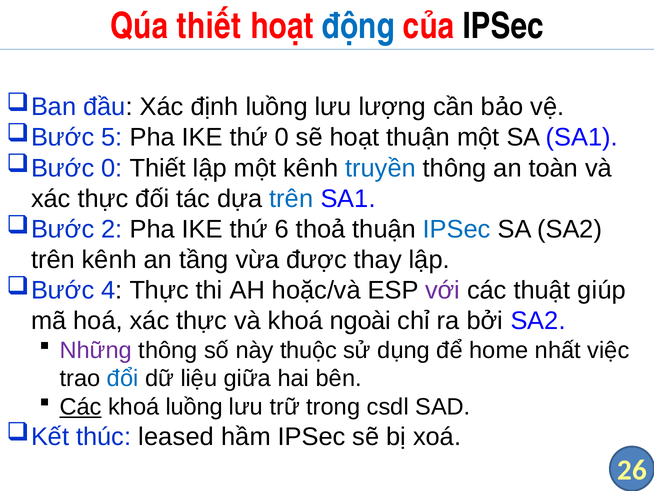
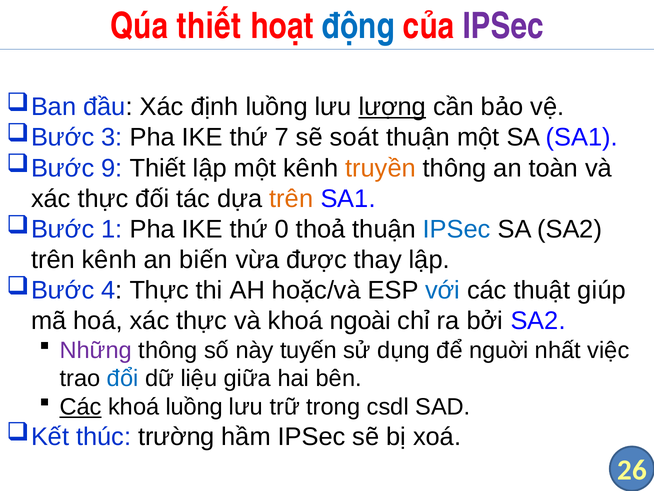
IPSec at (503, 26) colour: black -> purple
lượng underline: none -> present
5: 5 -> 3
thứ 0: 0 -> 7
sẽ hoạt: hoạt -> soát
0 at (112, 168): 0 -> 9
truyền colour: blue -> orange
trên at (291, 199) colour: blue -> orange
2: 2 -> 1
6: 6 -> 0
tầng: tầng -> biến
với colour: purple -> blue
thuộc: thuộc -> tuyến
home: home -> nguời
leased: leased -> trường
